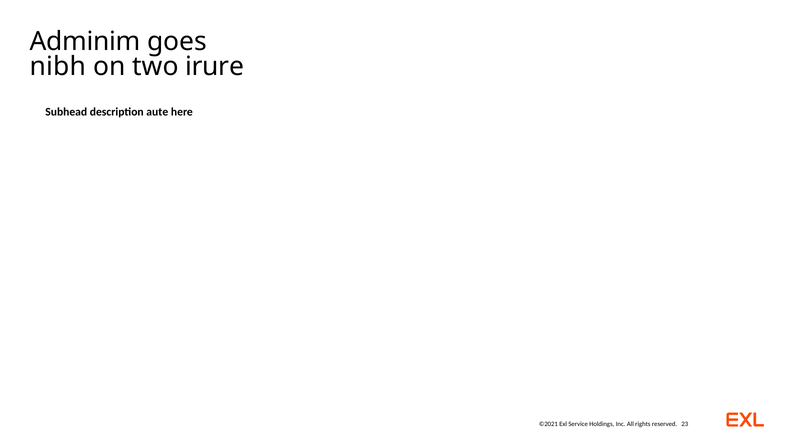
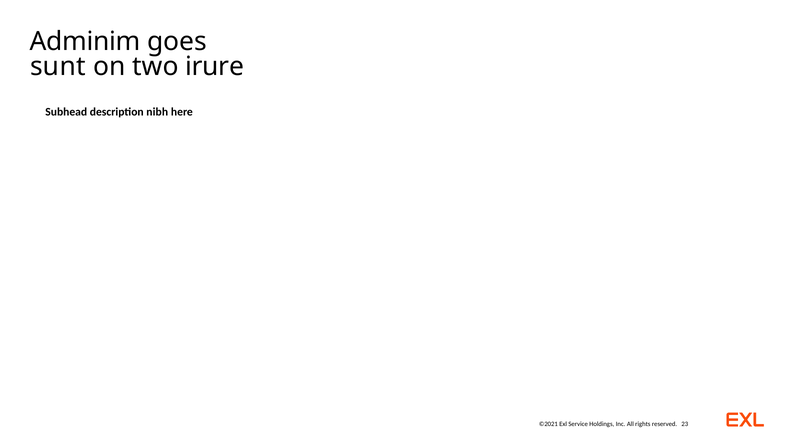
nibh: nibh -> sunt
aute: aute -> nibh
